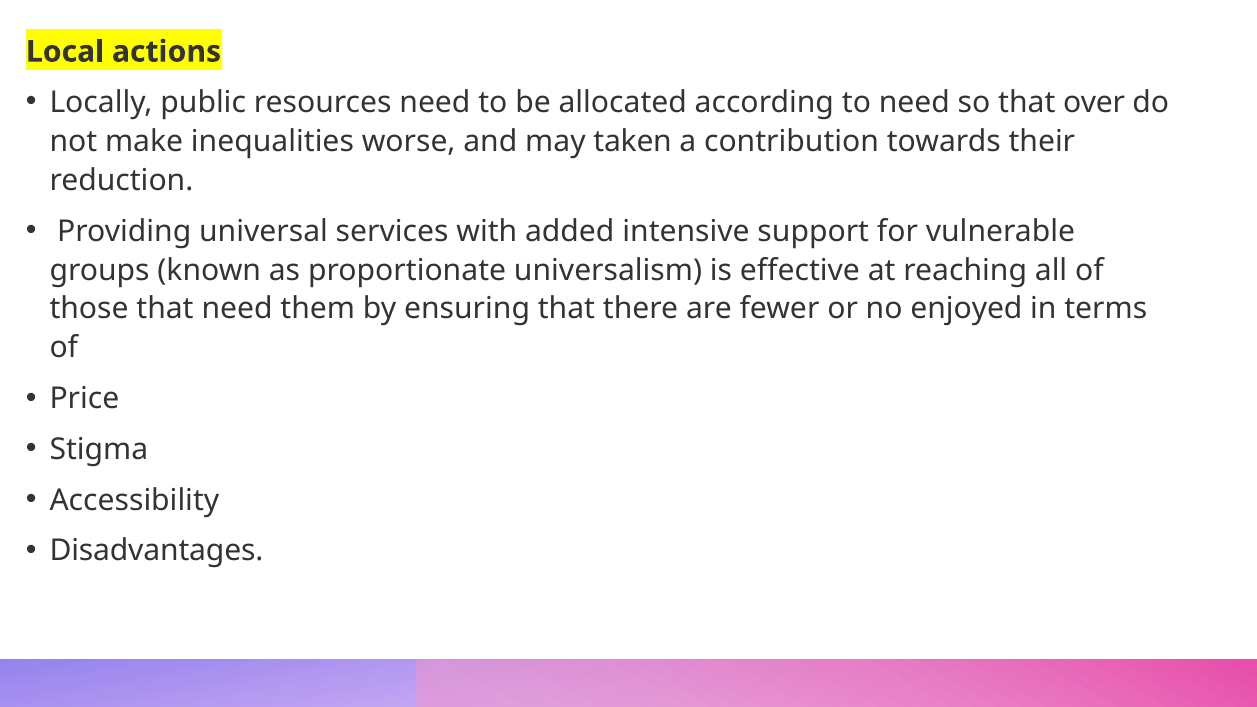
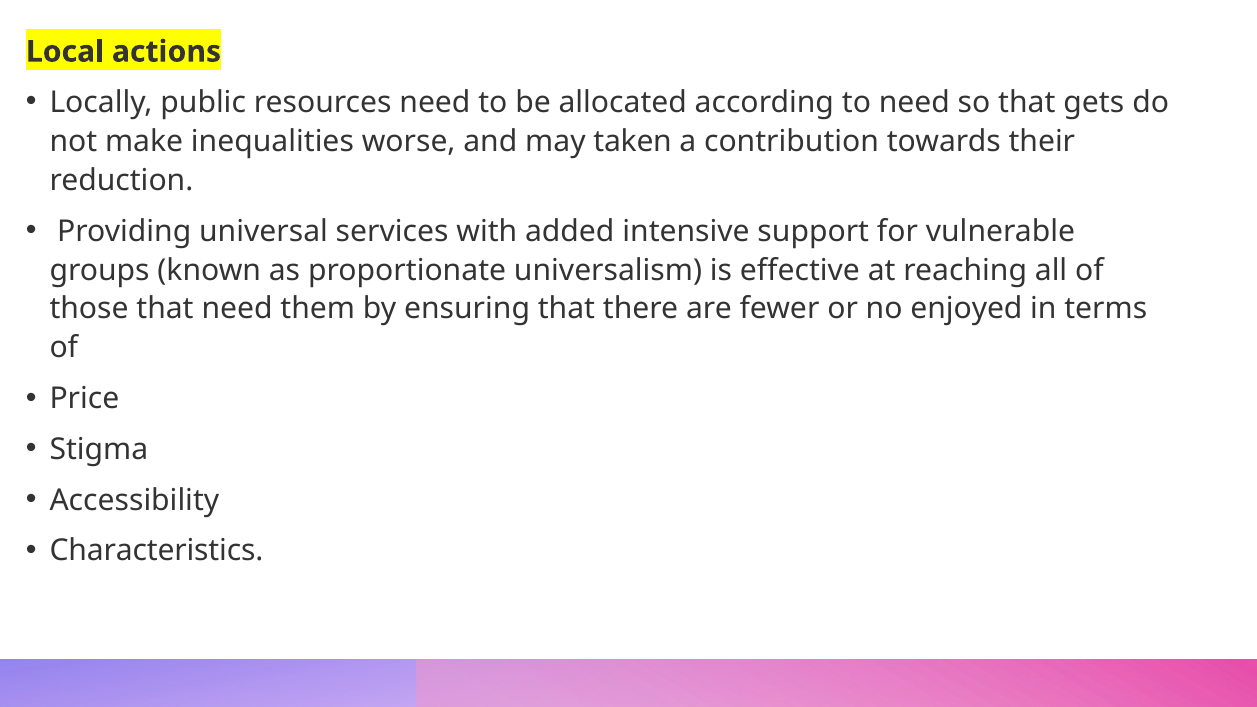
over: over -> gets
Disadvantages: Disadvantages -> Characteristics
